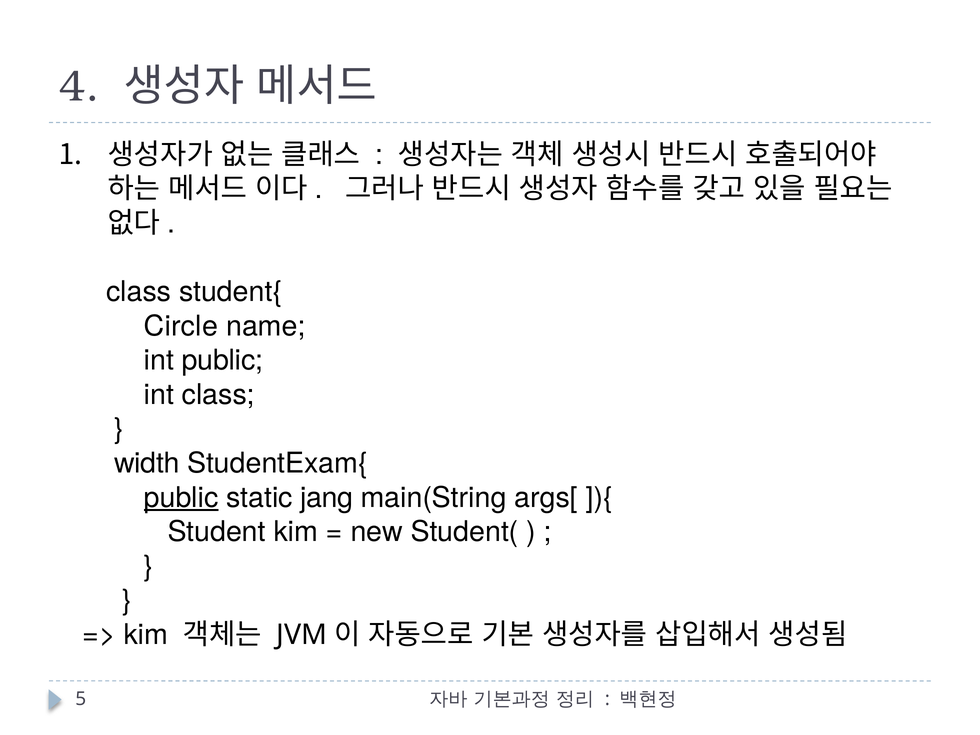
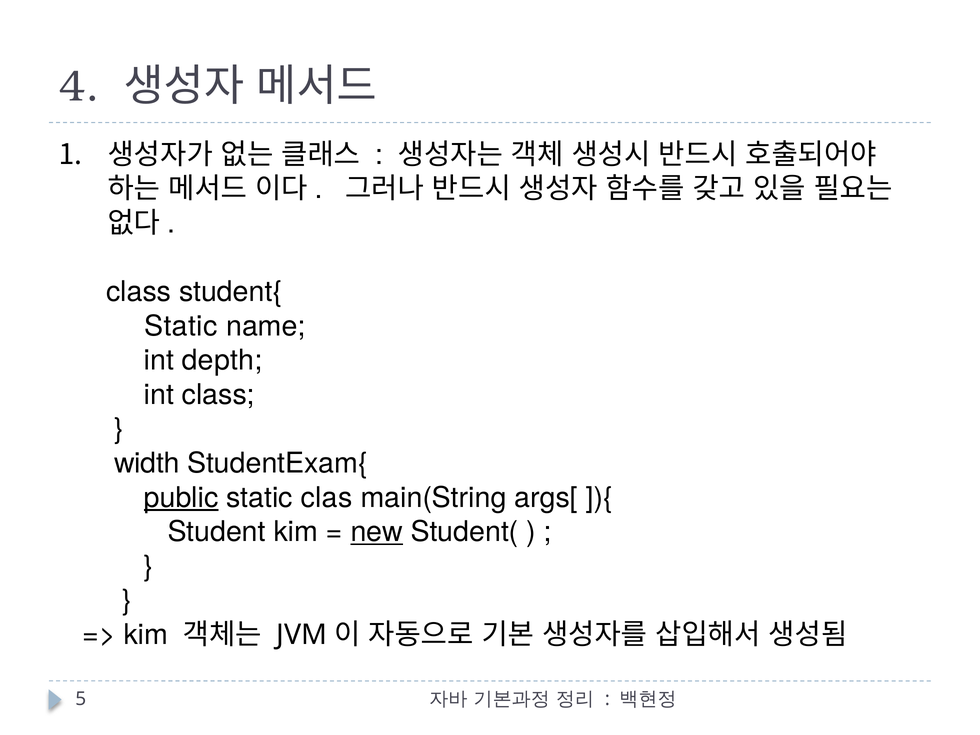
Circle at (181, 326): Circle -> Static
int public: public -> depth
jang: jang -> clas
new underline: none -> present
